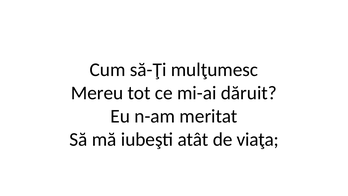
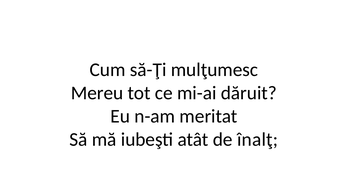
viaţa: viaţa -> înalţ
